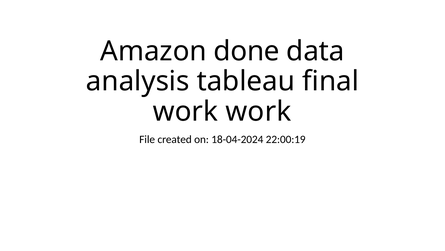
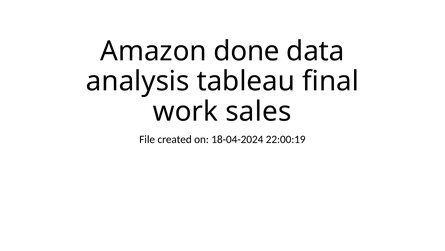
work work: work -> sales
